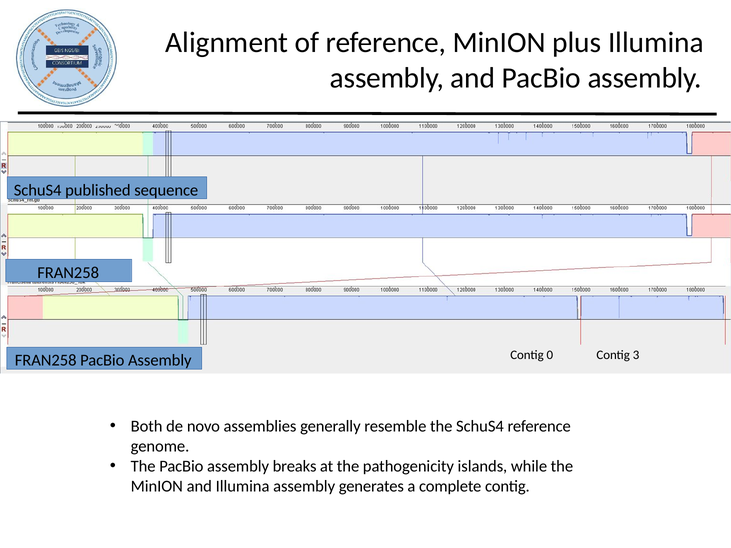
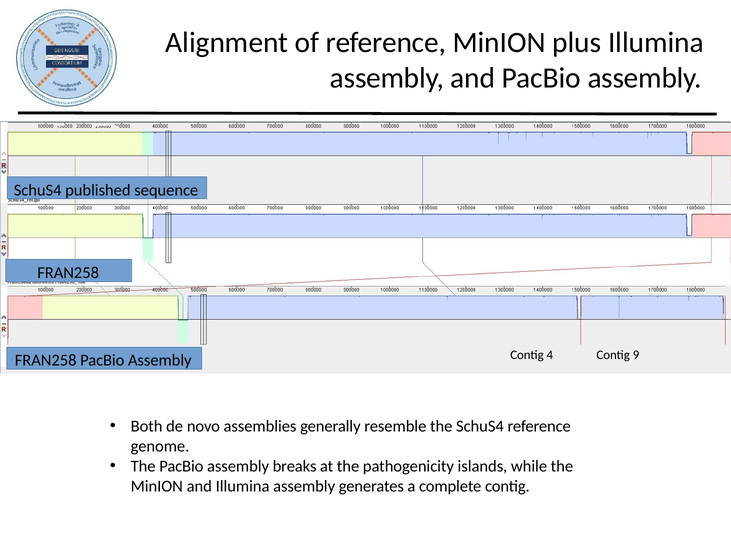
0: 0 -> 4
3: 3 -> 9
